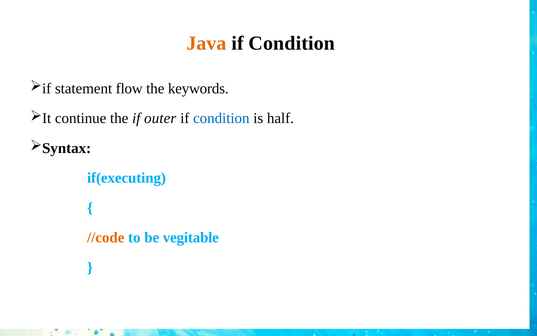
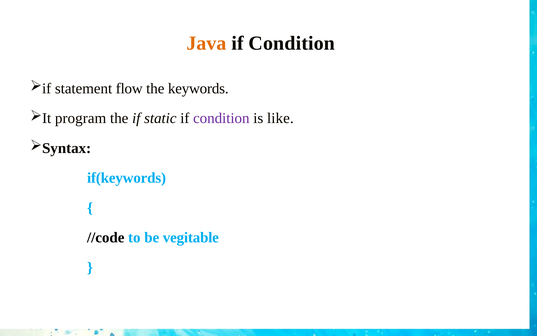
continue: continue -> program
outer: outer -> static
condition at (221, 118) colour: blue -> purple
half: half -> like
if(executing: if(executing -> if(keywords
//code colour: orange -> black
